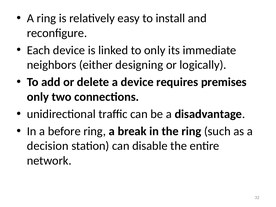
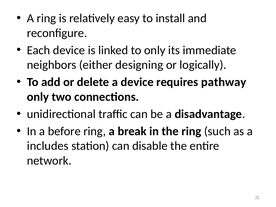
premises: premises -> pathway
decision: decision -> includes
